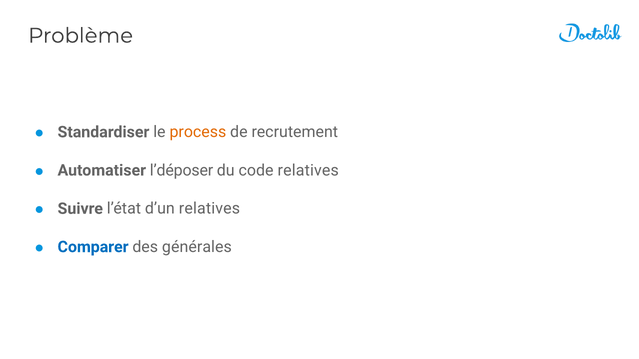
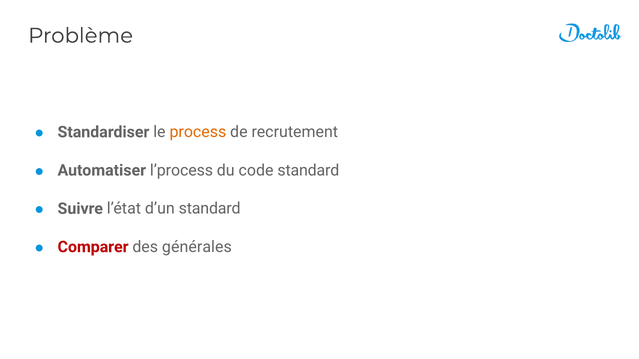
l’déposer: l’déposer -> l’process
code relatives: relatives -> standard
d’un relatives: relatives -> standard
Comparer colour: blue -> red
